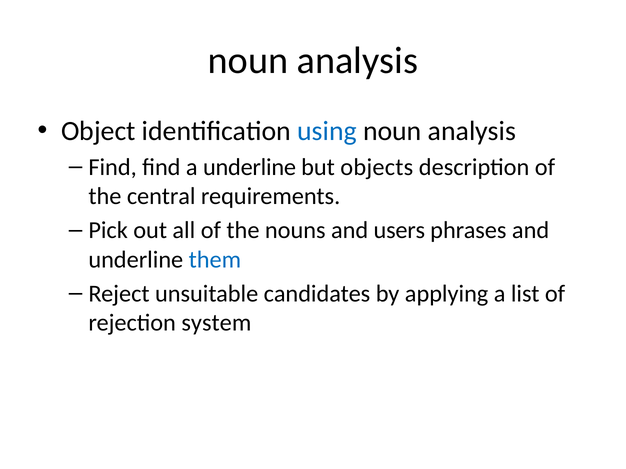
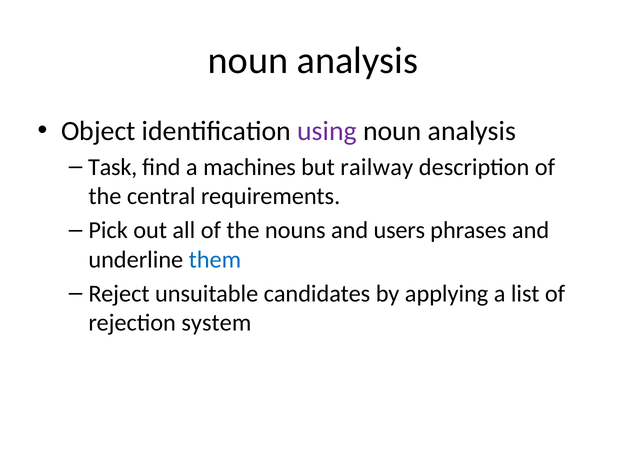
using colour: blue -> purple
Find at (113, 167): Find -> Task
a underline: underline -> machines
objects: objects -> railway
